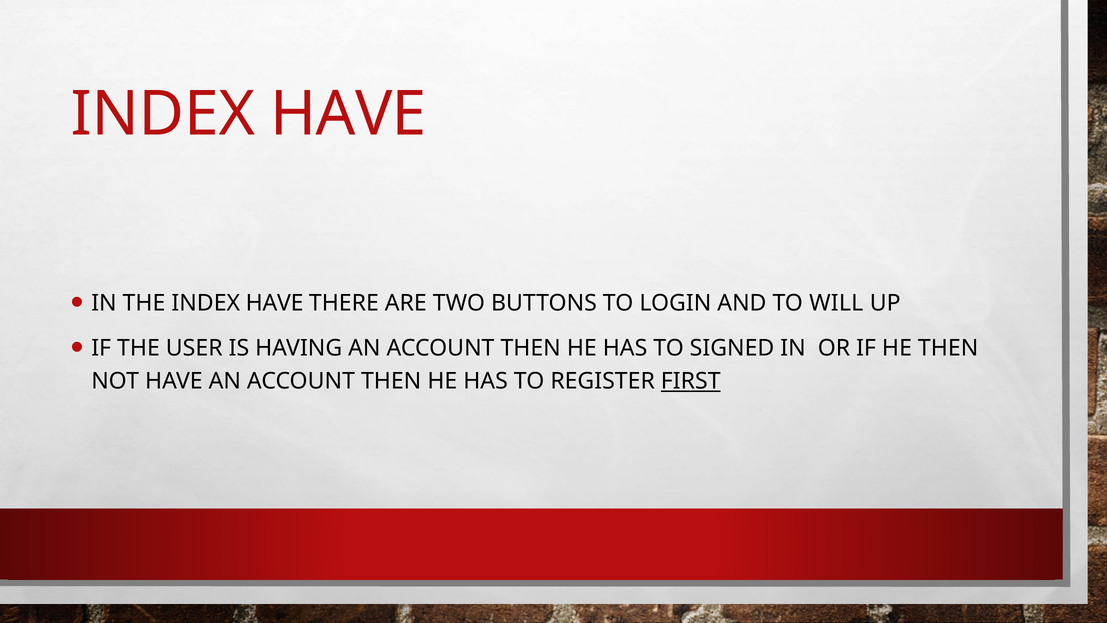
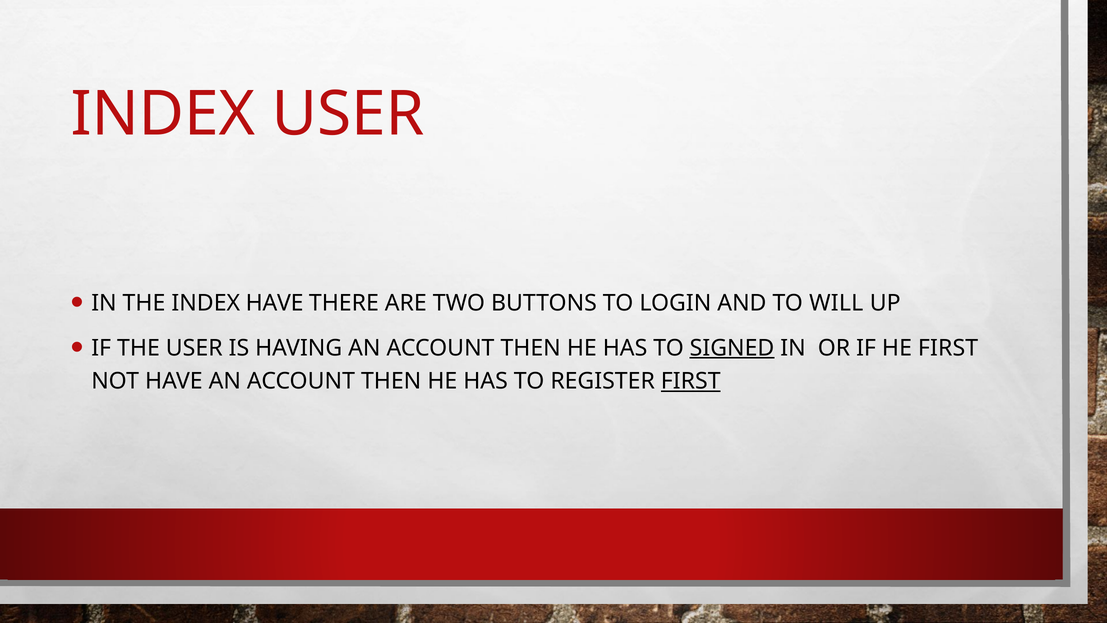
HAVE at (348, 114): HAVE -> USER
SIGNED underline: none -> present
HE THEN: THEN -> FIRST
